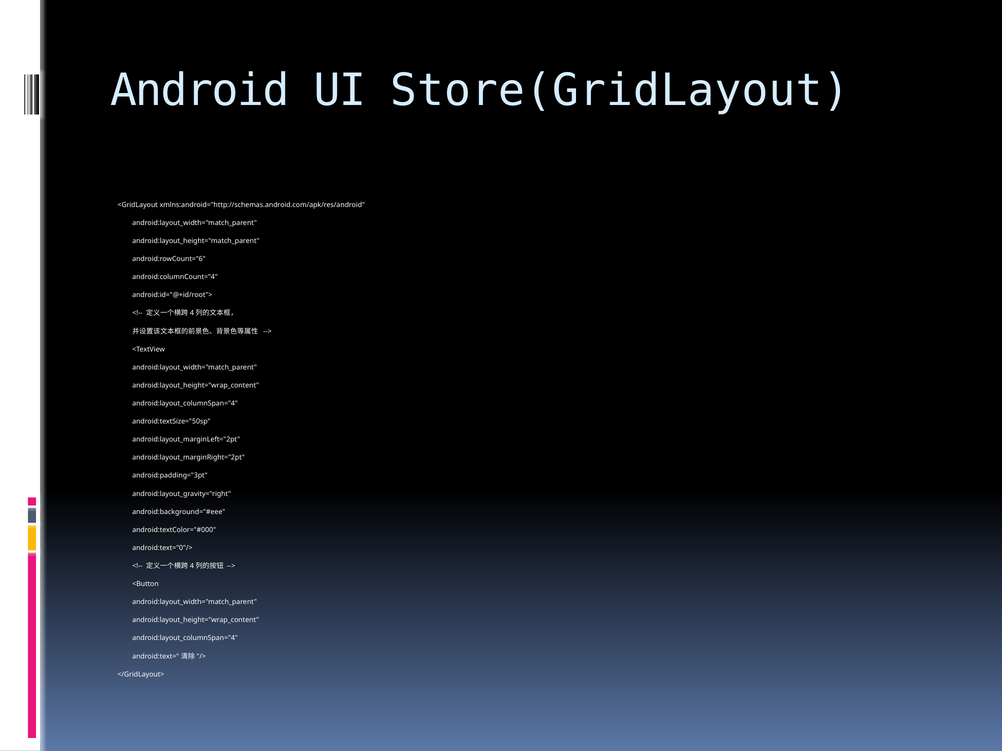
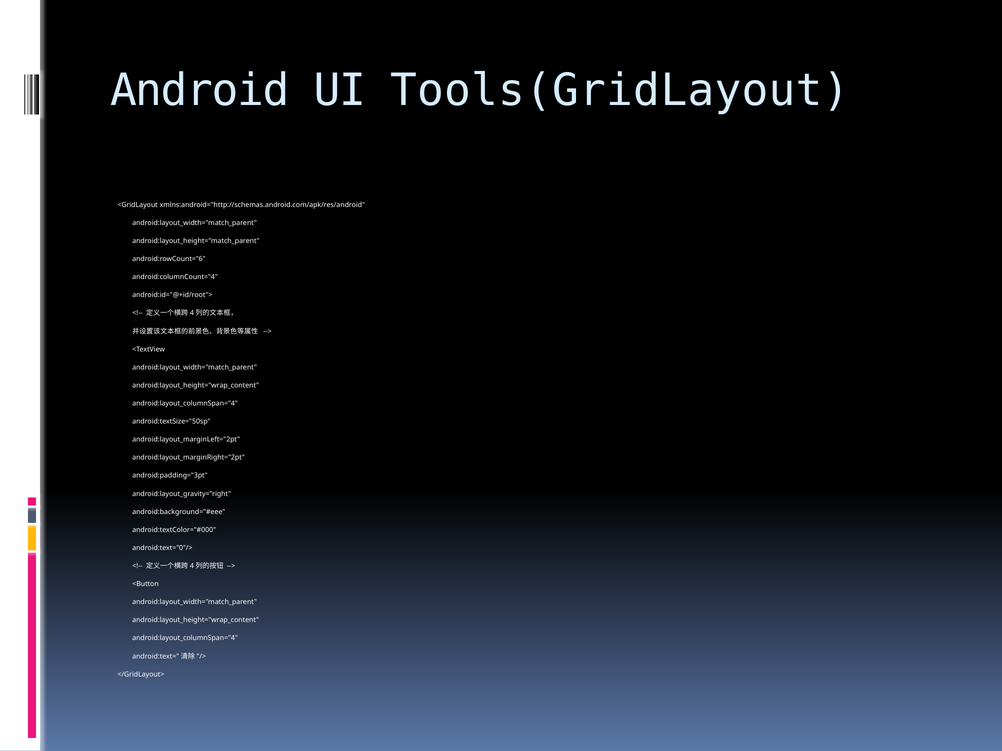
Store(GridLayout: Store(GridLayout -> Tools(GridLayout
